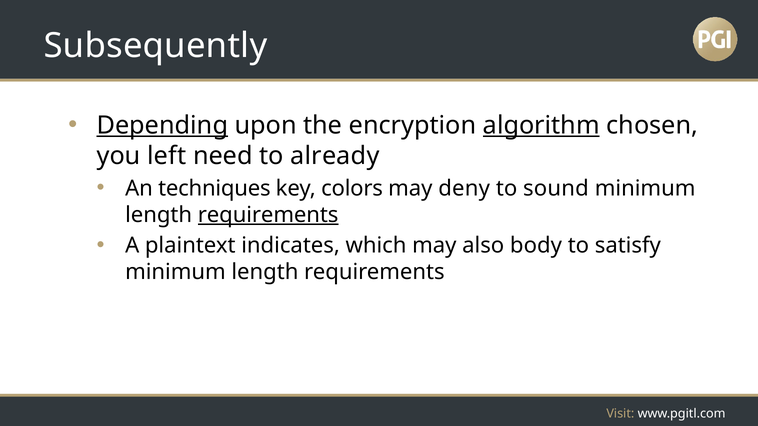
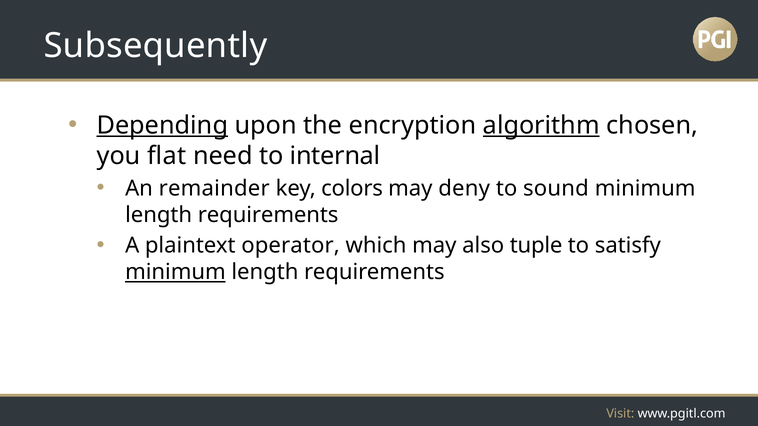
left: left -> flat
already: already -> internal
techniques: techniques -> remainder
requirements at (268, 215) underline: present -> none
indicates: indicates -> operator
body: body -> tuple
minimum at (175, 272) underline: none -> present
